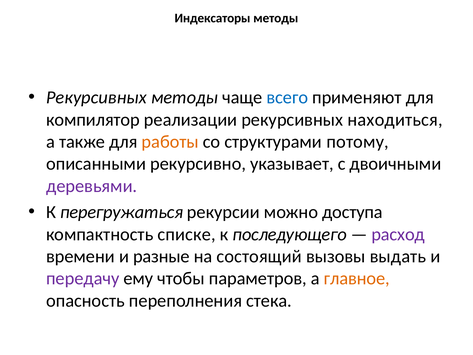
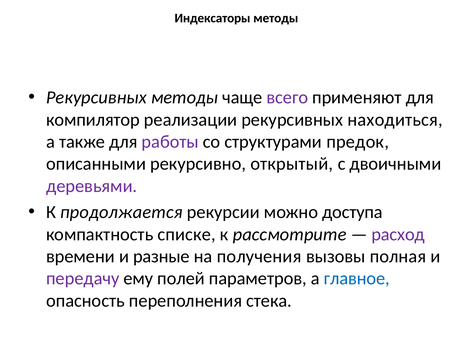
всего colour: blue -> purple
работы colour: orange -> purple
потому: потому -> предок
указывает: указывает -> открытый
перегружаться: перегружаться -> продолжается
последующего: последующего -> рассмотрите
состоящий: состоящий -> получения
выдать: выдать -> полная
чтобы: чтобы -> полей
главное colour: orange -> blue
